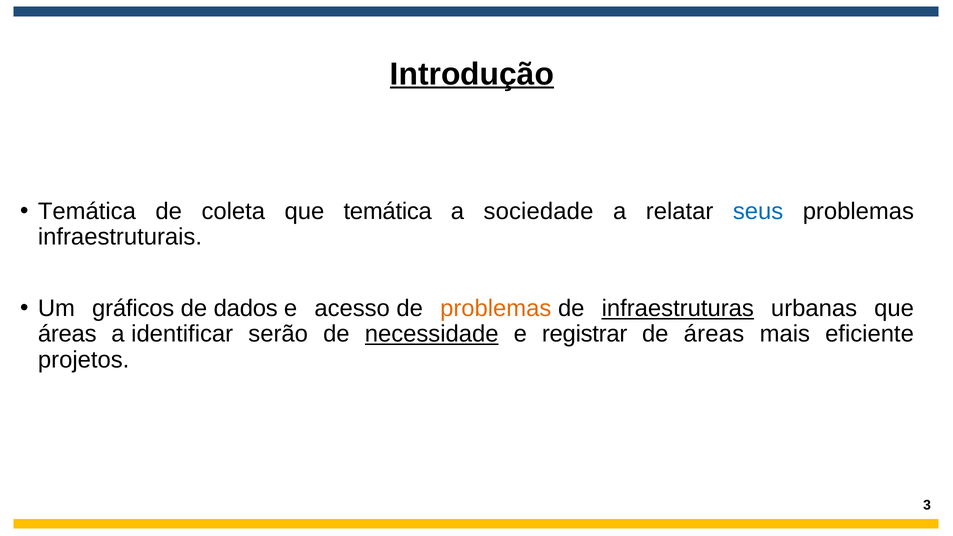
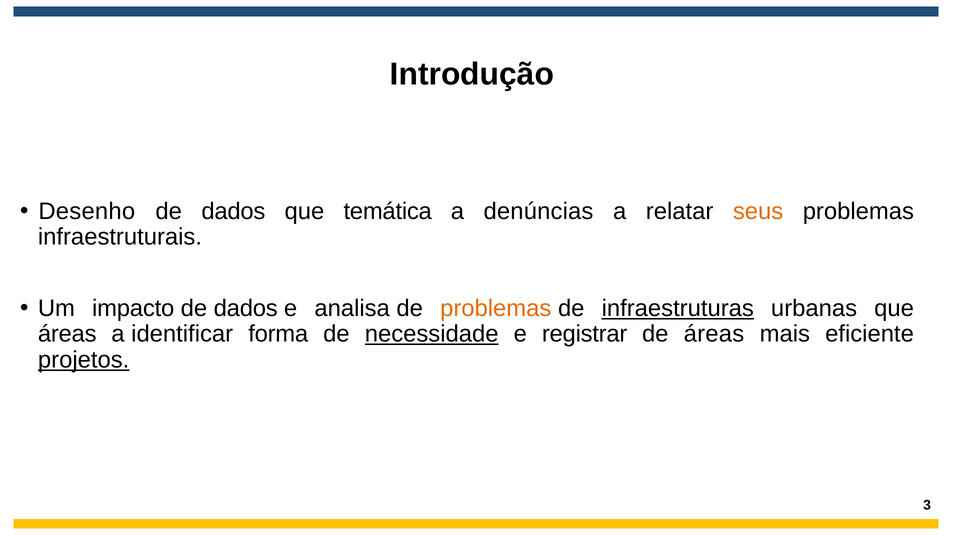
Introdução underline: present -> none
Temática at (87, 211): Temática -> Desenho
coleta at (233, 211): coleta -> dados
sociedade: sociedade -> denúncias
seus colour: blue -> orange
gráficos: gráficos -> impacto
acesso: acesso -> analisa
serão: serão -> forma
projetos underline: none -> present
